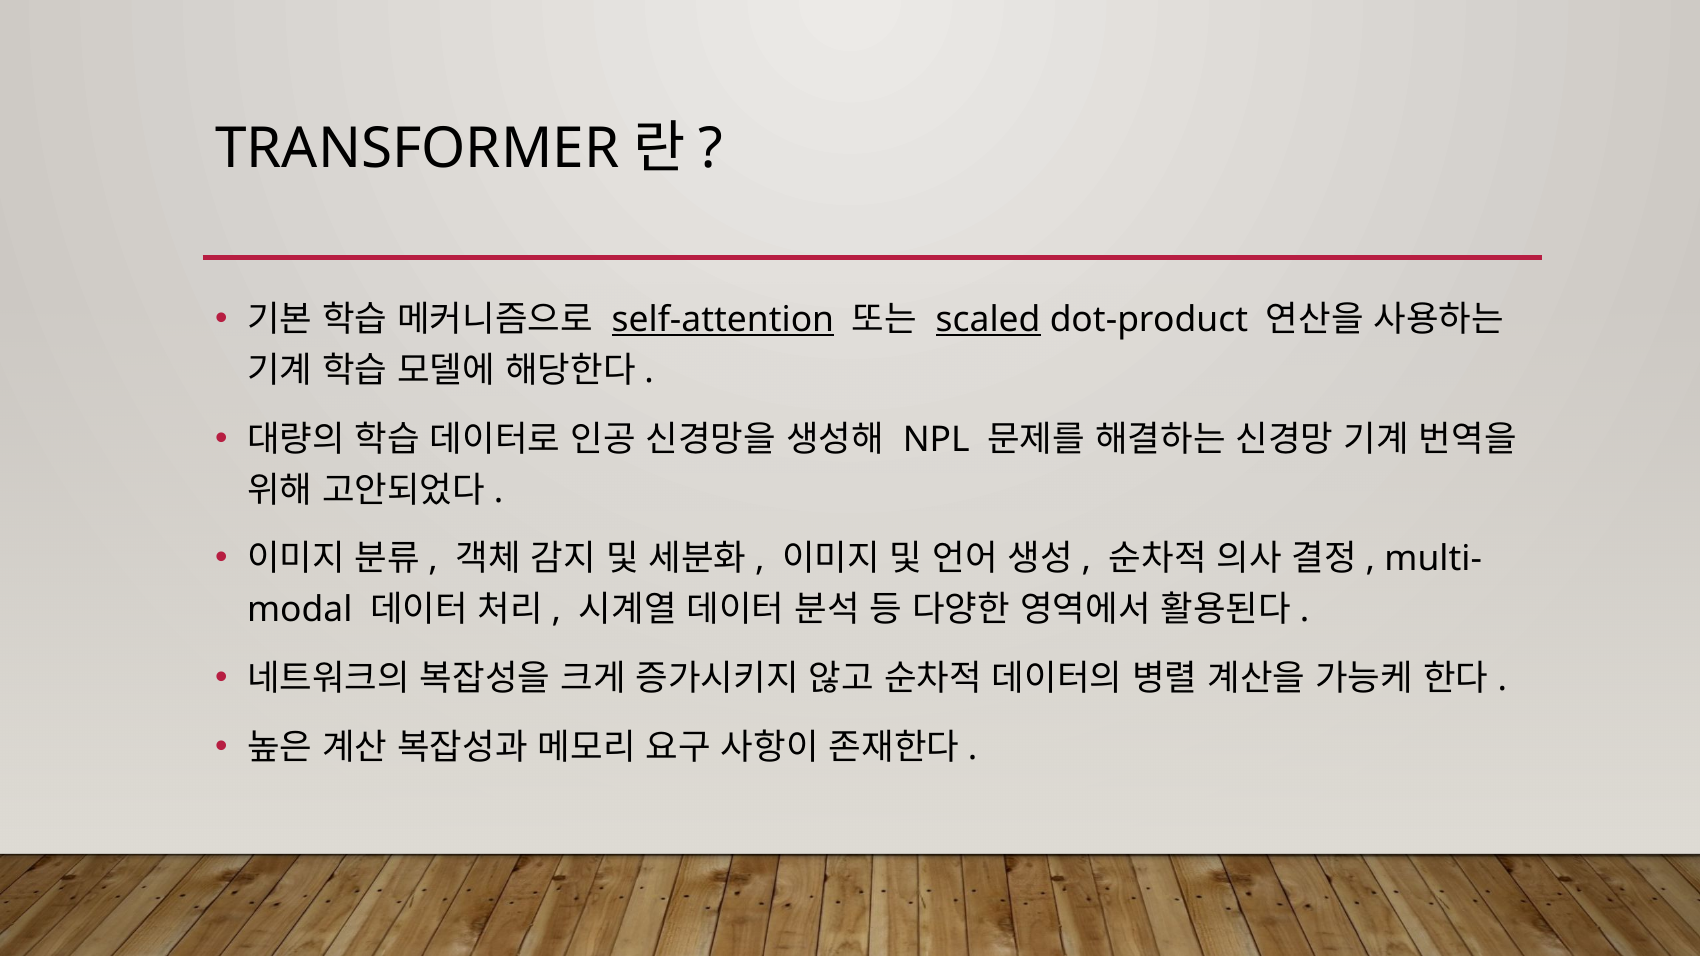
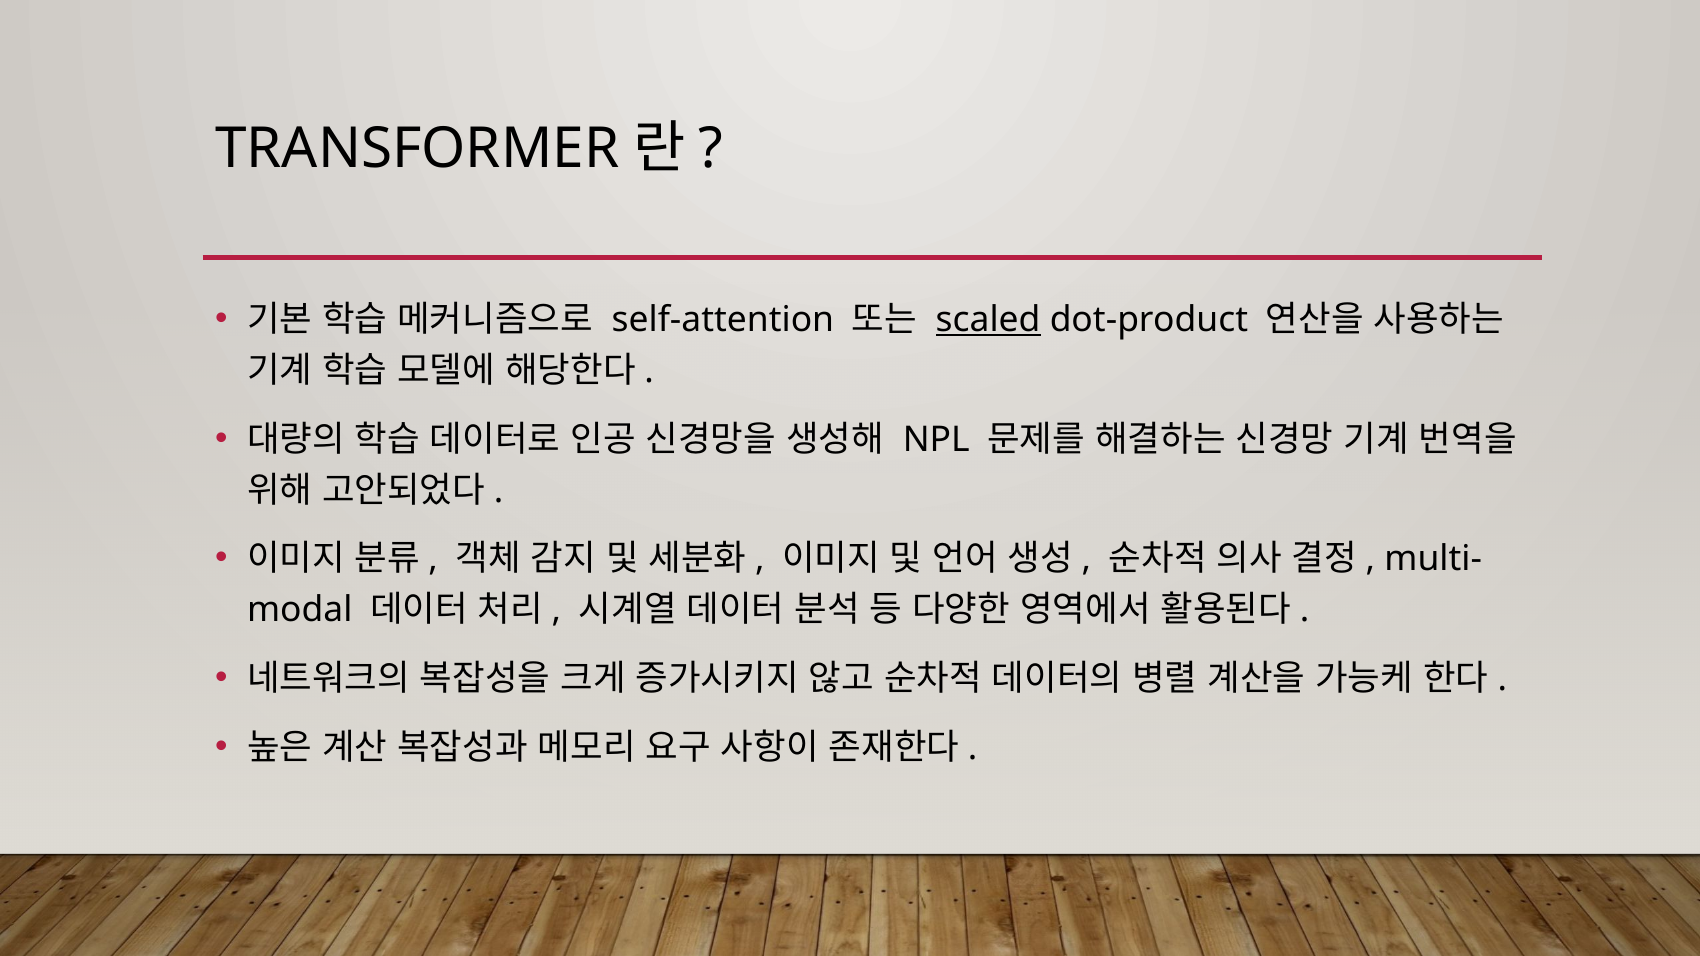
self-attention underline: present -> none
